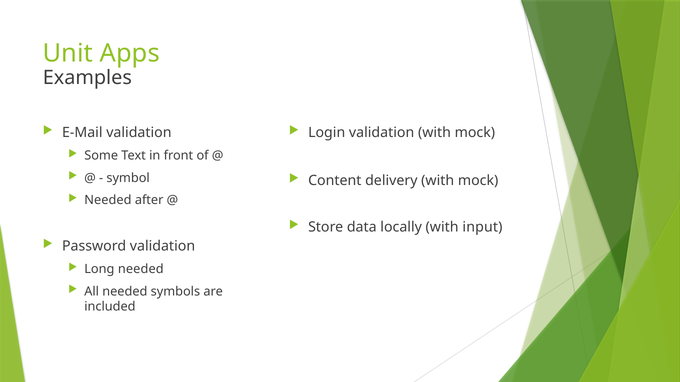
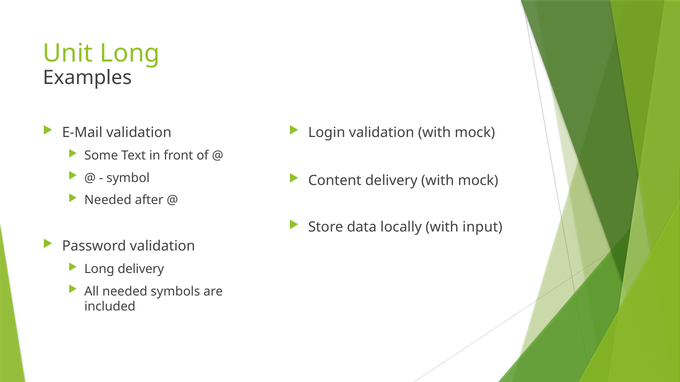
Unit Apps: Apps -> Long
Long needed: needed -> delivery
